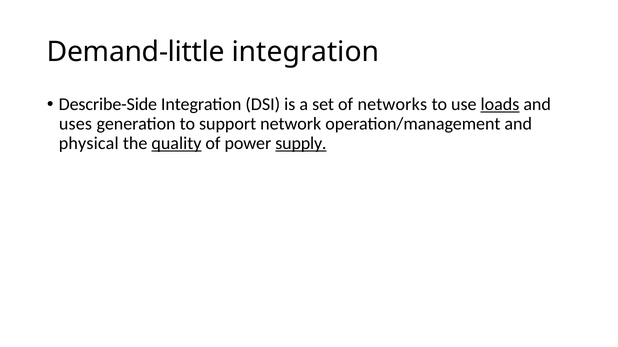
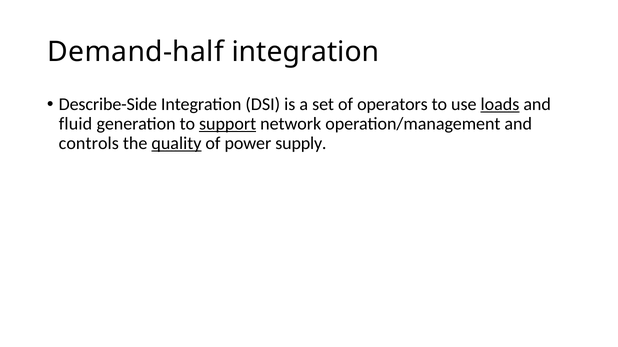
Demand-little: Demand-little -> Demand-half
networks: networks -> operators
uses: uses -> fluid
support underline: none -> present
physical: physical -> controls
supply underline: present -> none
